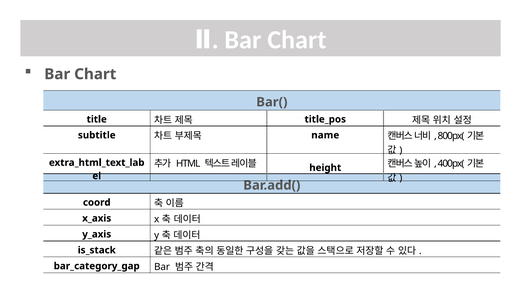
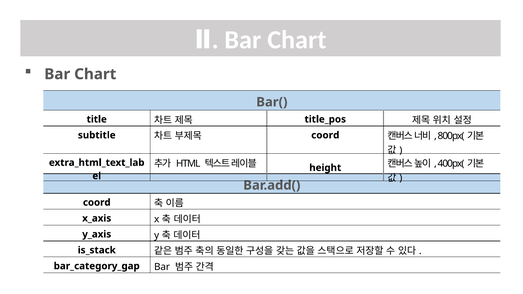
name at (325, 135): name -> coord
